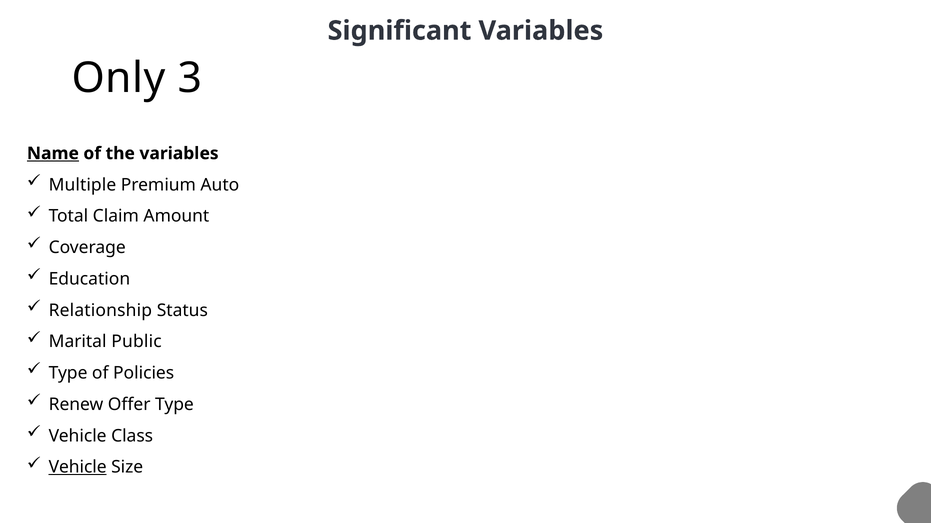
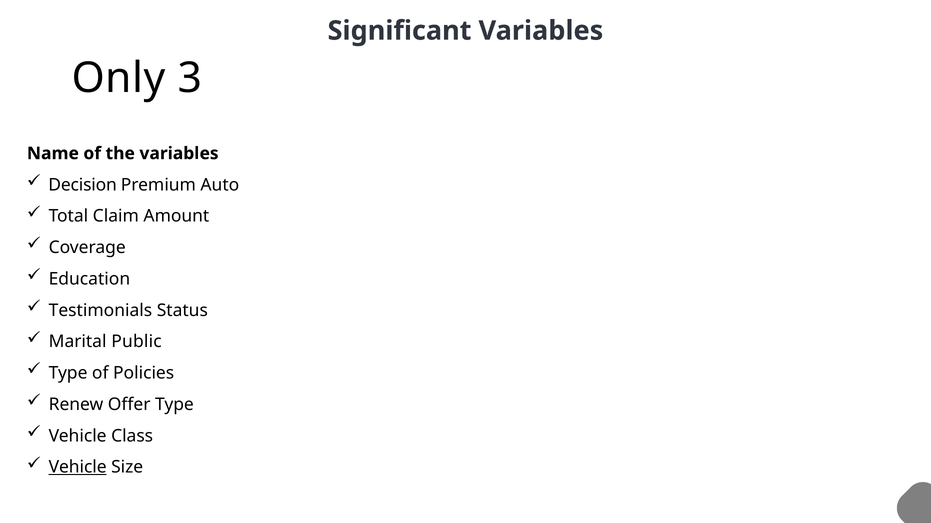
Name underline: present -> none
Multiple: Multiple -> Decision
Relationship: Relationship -> Testimonials
